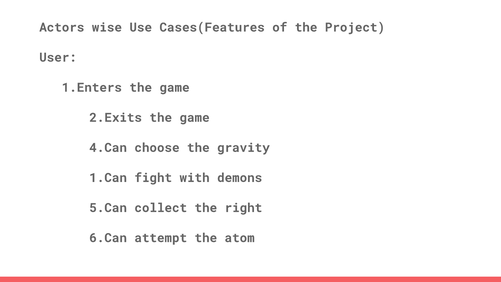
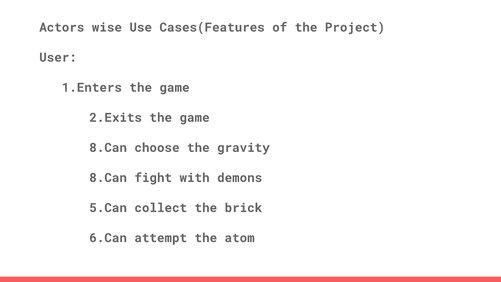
4.Can at (108, 148): 4.Can -> 8.Can
1.Can at (108, 178): 1.Can -> 8.Can
right: right -> brick
